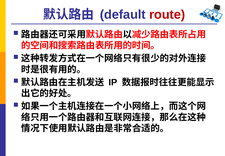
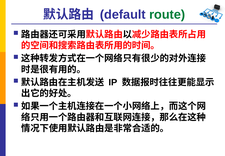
route colour: red -> green
